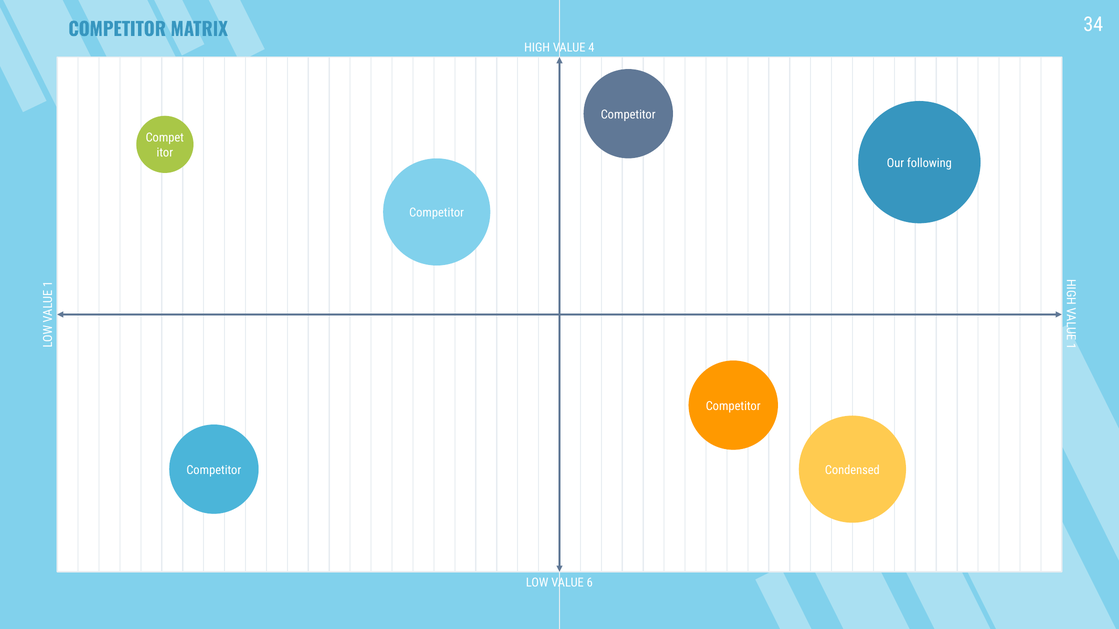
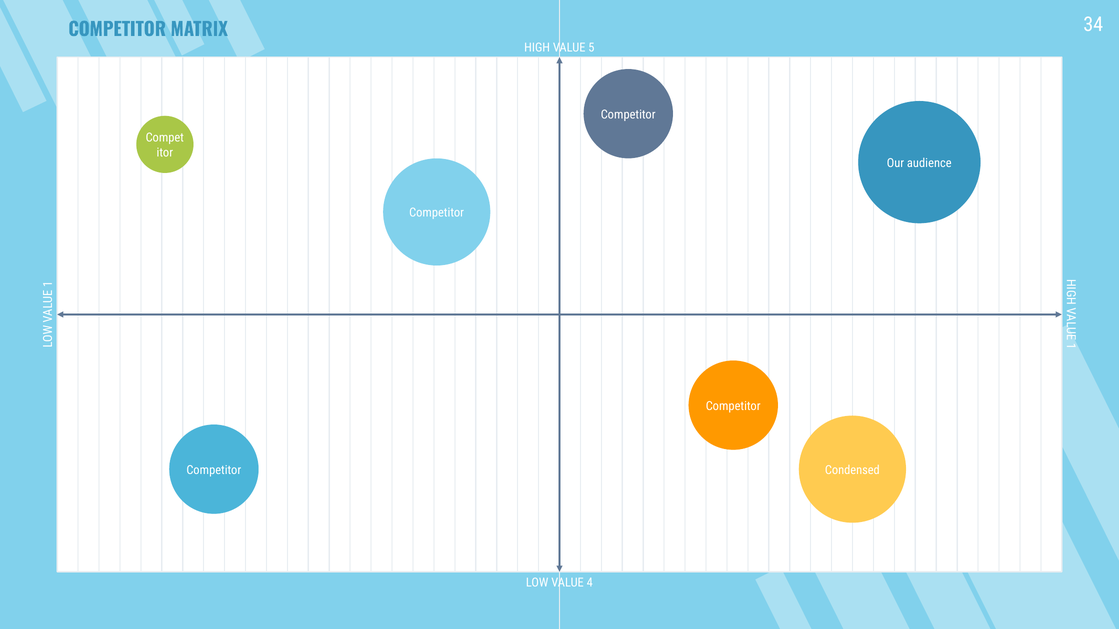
4: 4 -> 5
following: following -> audience
6: 6 -> 4
